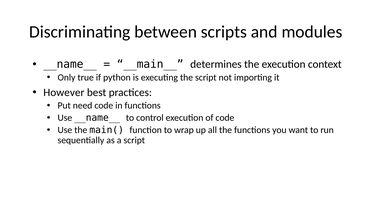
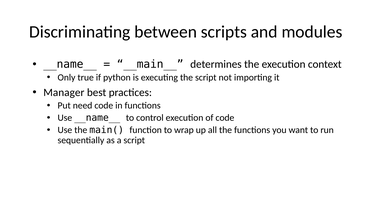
However: However -> Manager
